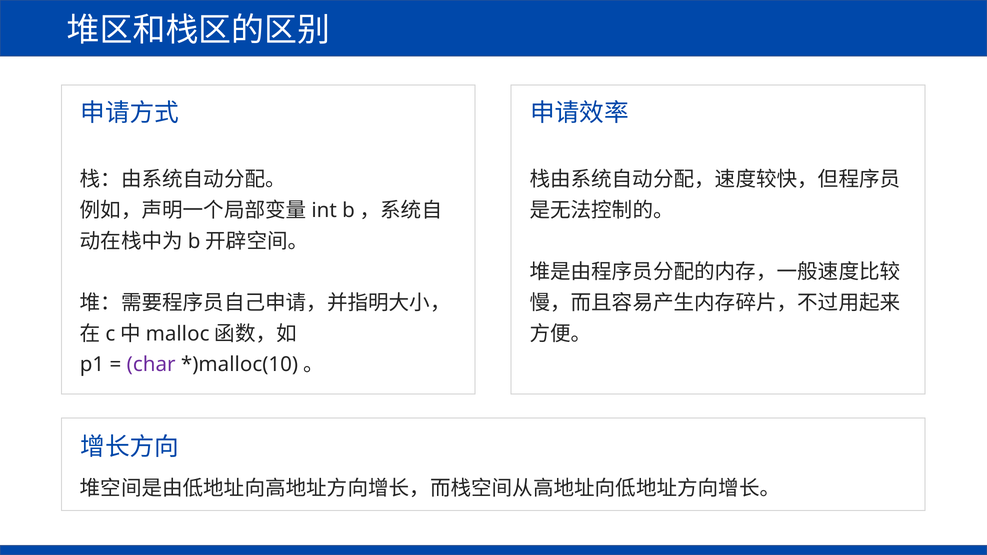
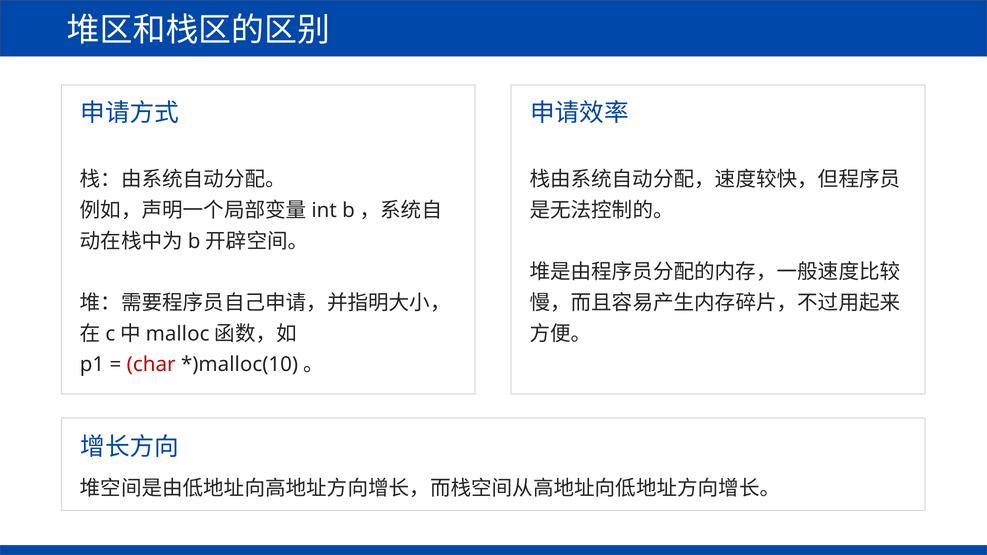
char colour: purple -> red
